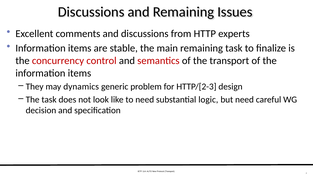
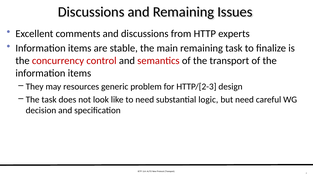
dynamics: dynamics -> resources
